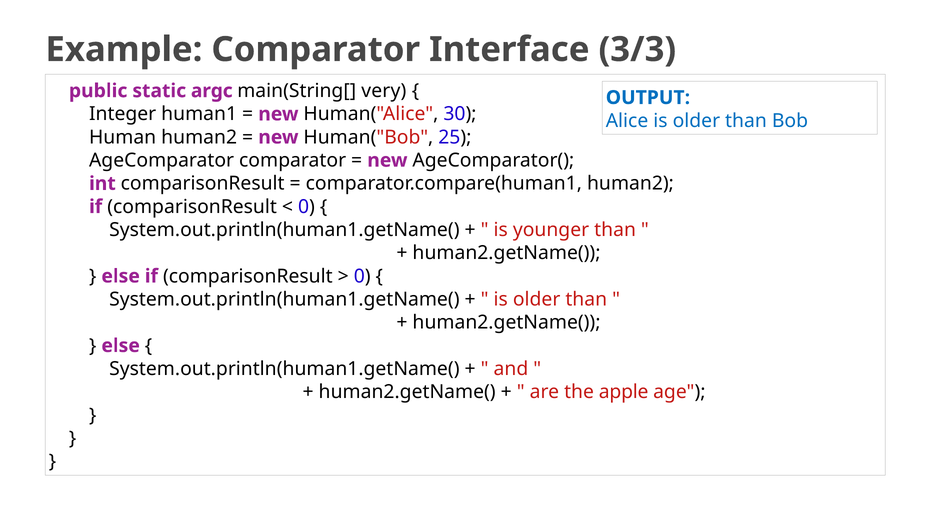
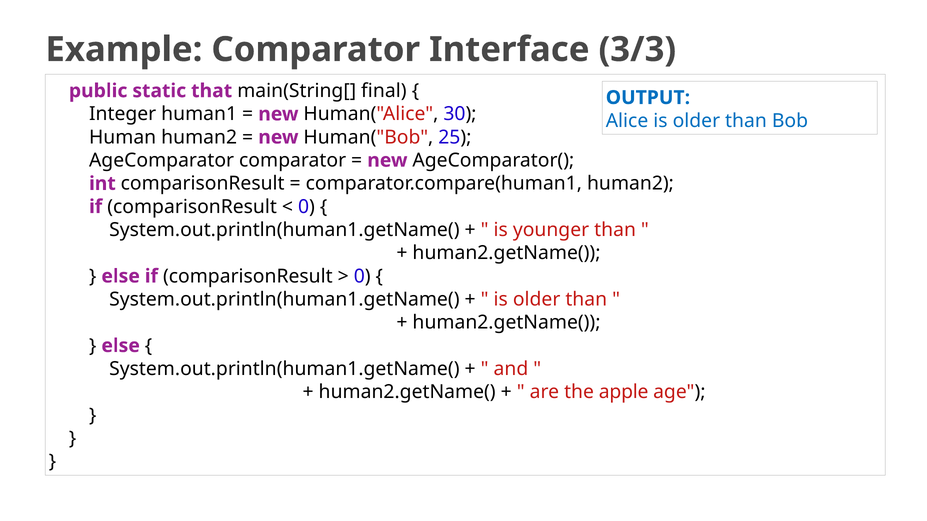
argc: argc -> that
very: very -> final
